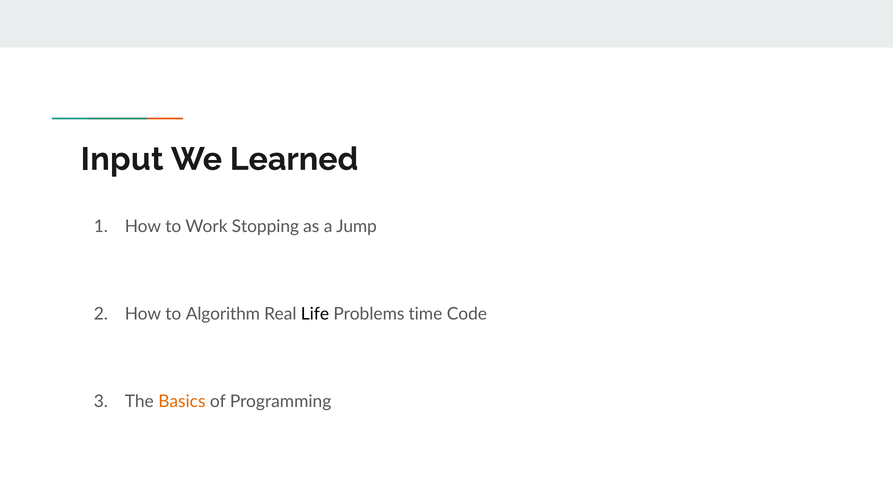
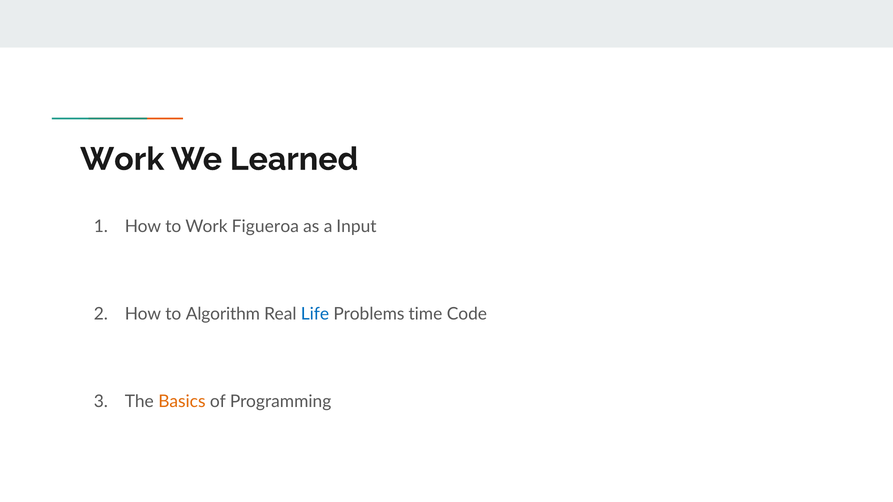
Input at (122, 159): Input -> Work
Stopping: Stopping -> Figueroa
Jump: Jump -> Input
Life colour: black -> blue
